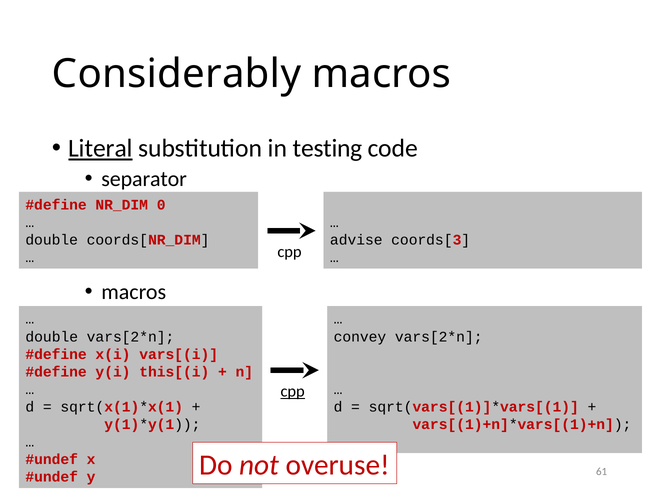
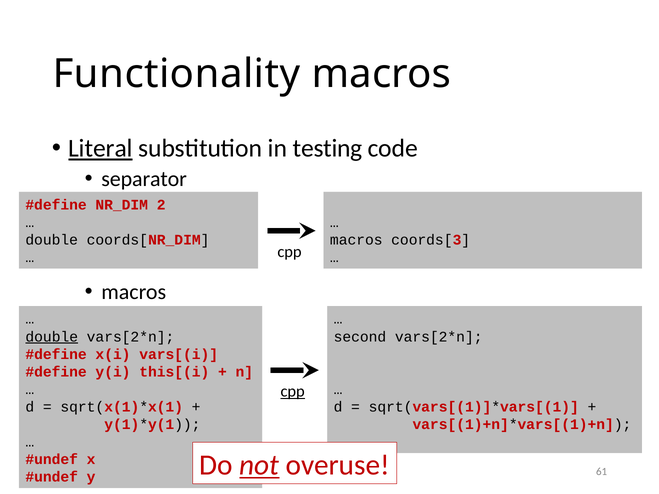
Considerably: Considerably -> Functionality
0: 0 -> 2
advise at (356, 240): advise -> macros
double at (52, 337) underline: none -> present
convey: convey -> second
not underline: none -> present
